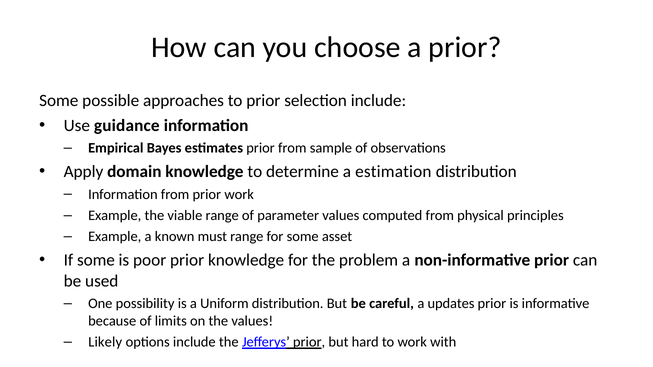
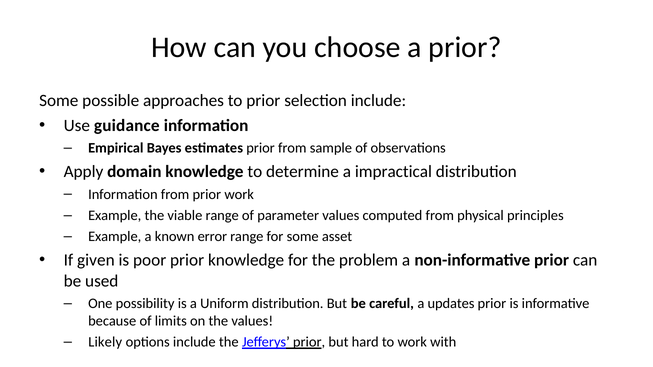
estimation: estimation -> impractical
must: must -> error
If some: some -> given
